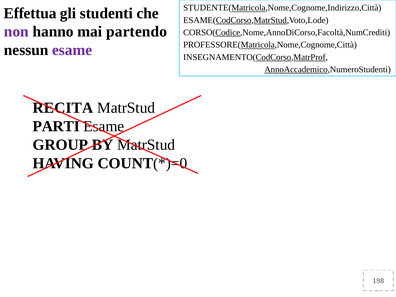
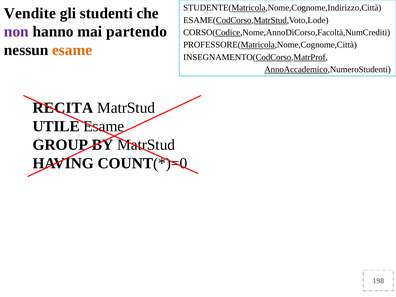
Effettua: Effettua -> Vendite
esame at (72, 50) colour: purple -> orange
PARTI: PARTI -> UTILE
